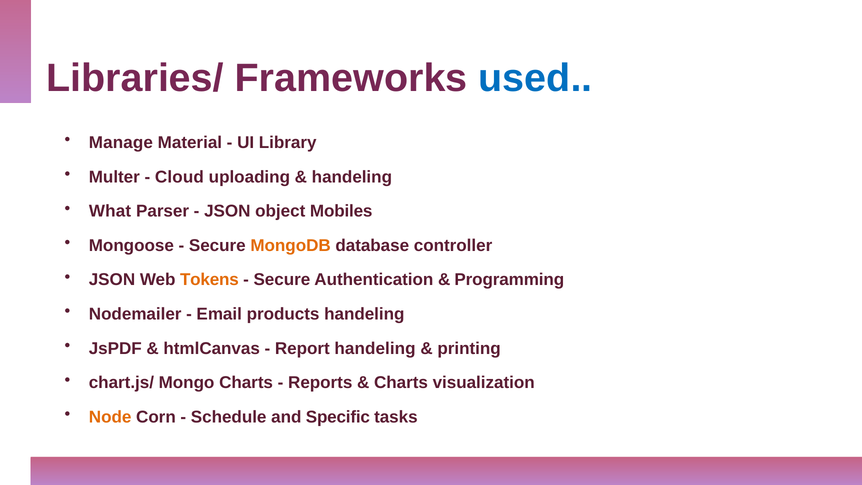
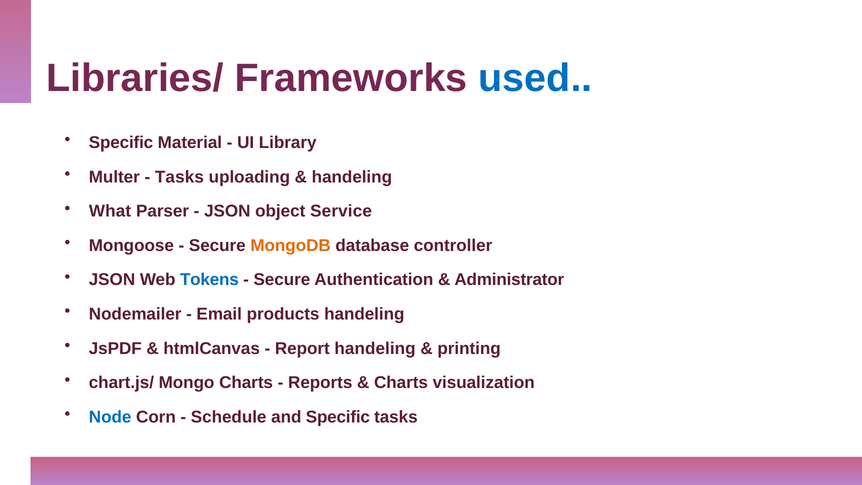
Manage at (121, 143): Manage -> Specific
Cloud at (179, 177): Cloud -> Tasks
Mobiles: Mobiles -> Service
Tokens colour: orange -> blue
Programming: Programming -> Administrator
Node colour: orange -> blue
